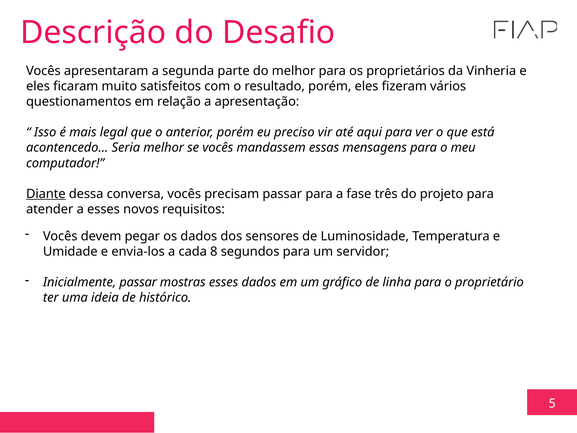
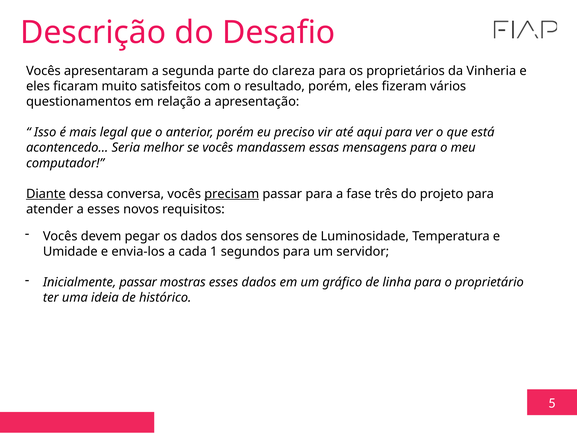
do melhor: melhor -> clareza
precisam underline: none -> present
8: 8 -> 1
